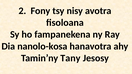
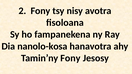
Tamin’ny Tany: Tany -> Fony
